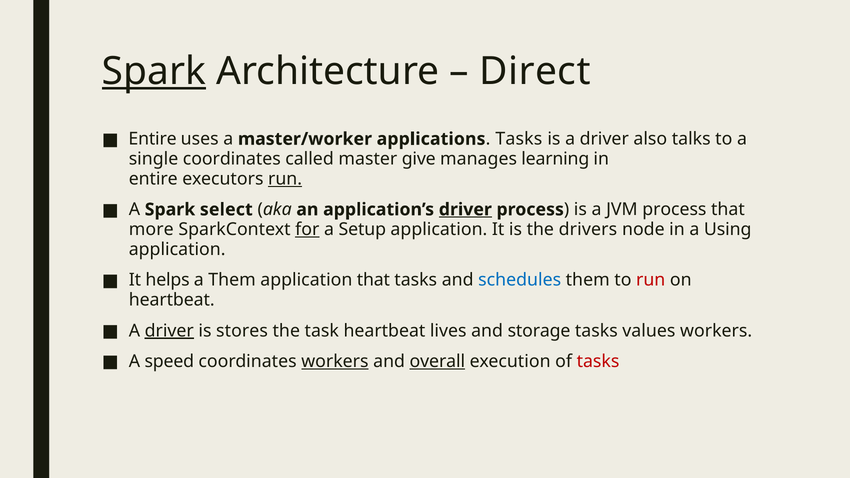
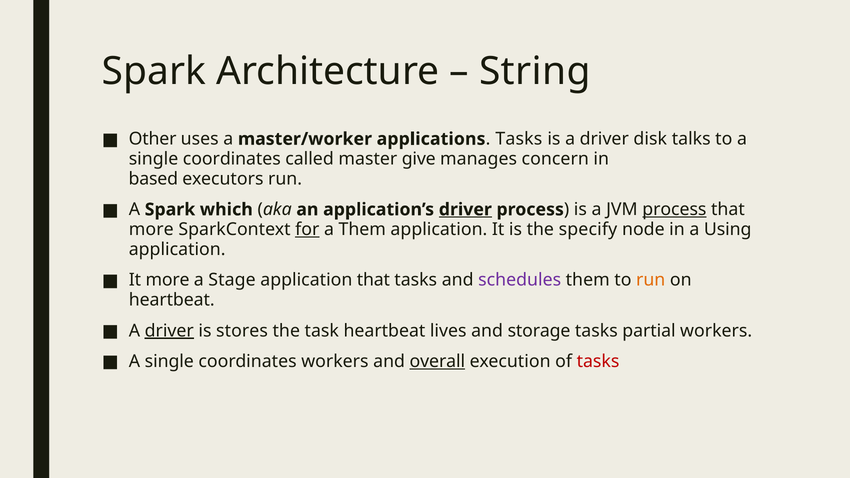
Spark at (154, 71) underline: present -> none
Direct: Direct -> String
Entire at (153, 139): Entire -> Other
also: also -> disk
learning: learning -> concern
entire at (153, 179): entire -> based
run at (285, 179) underline: present -> none
select: select -> which
process at (674, 210) underline: none -> present
a Setup: Setup -> Them
drivers: drivers -> specify
It helps: helps -> more
a Them: Them -> Stage
schedules colour: blue -> purple
run at (651, 280) colour: red -> orange
values: values -> partial
speed at (169, 361): speed -> single
workers at (335, 361) underline: present -> none
